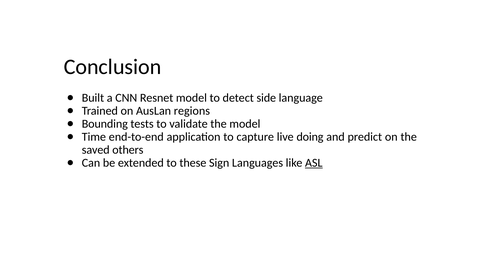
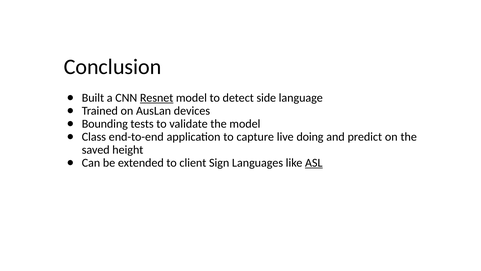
Resnet underline: none -> present
regions: regions -> devices
Time: Time -> Class
others: others -> height
these: these -> client
